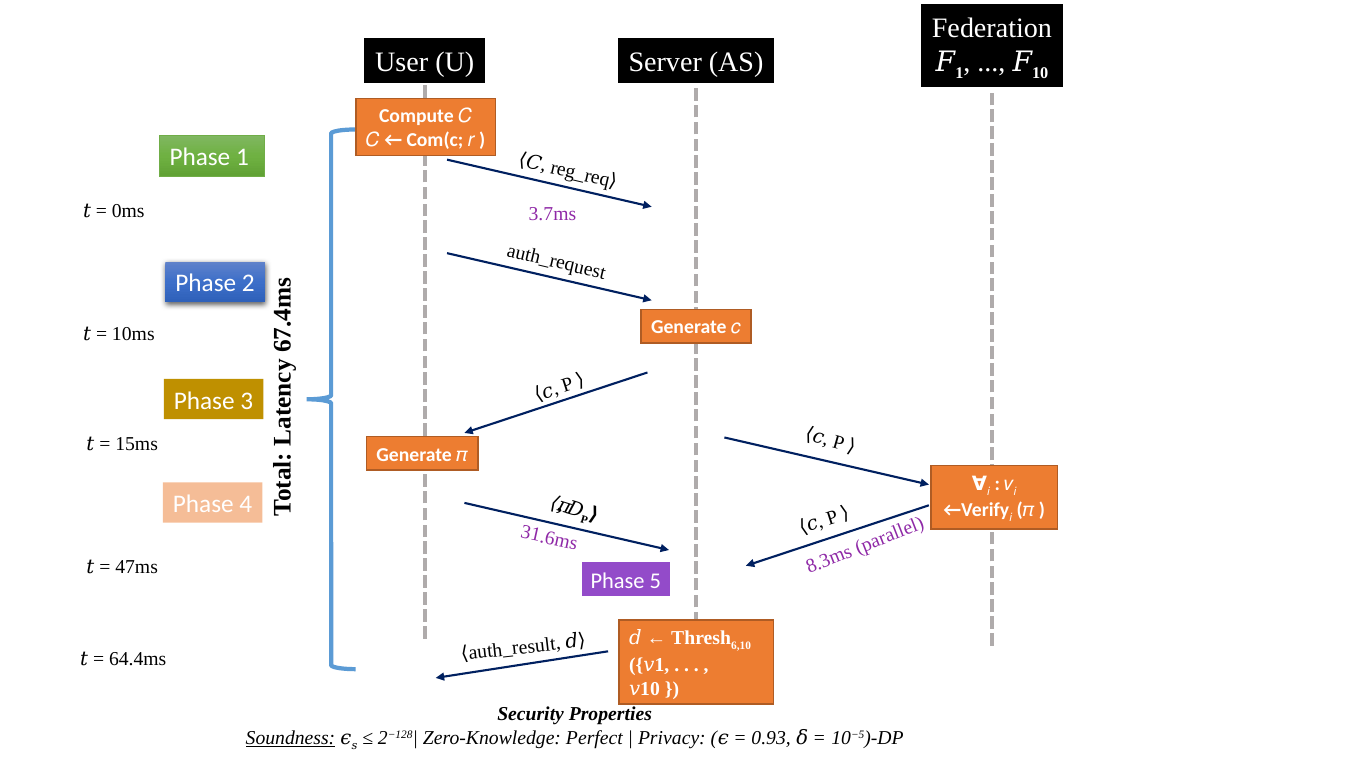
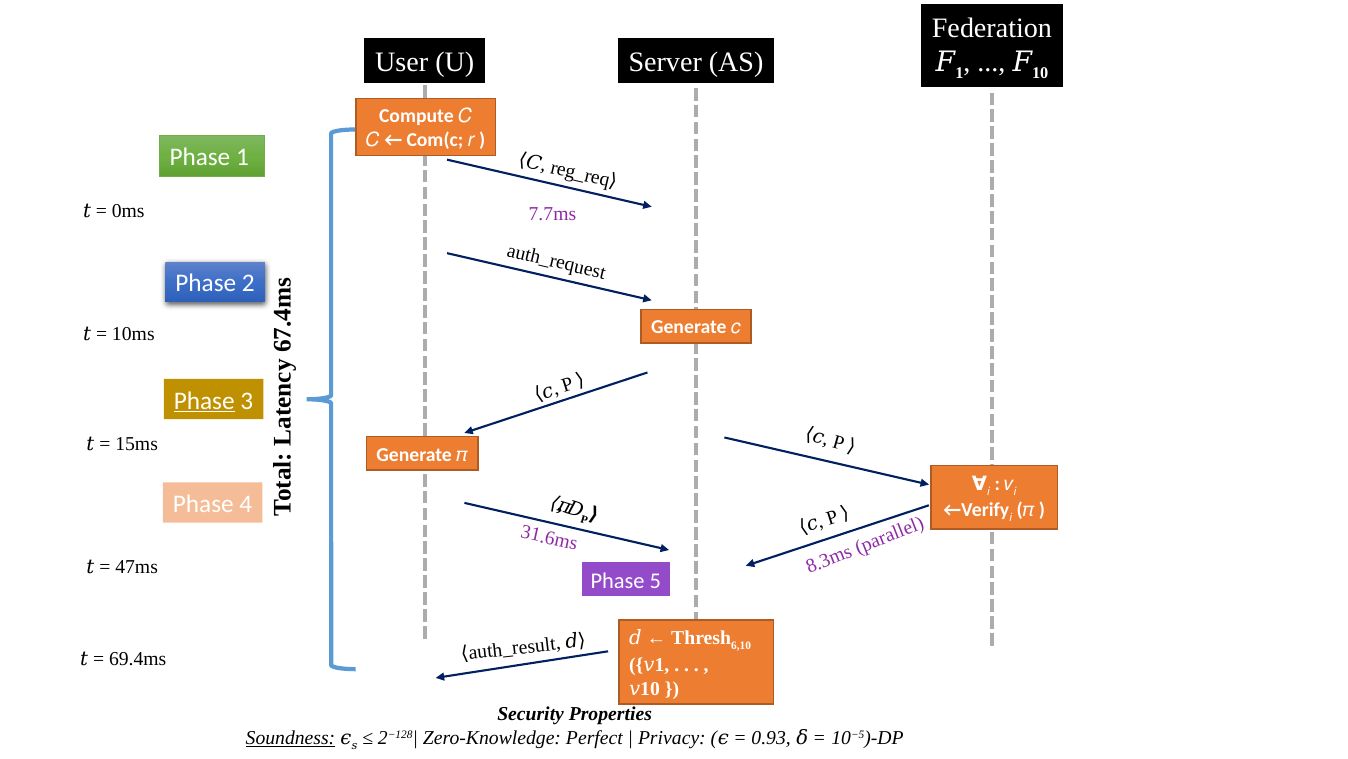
3.7ms: 3.7ms -> 7.7ms
Phase at (204, 400) underline: none -> present
64.4ms: 64.4ms -> 69.4ms
